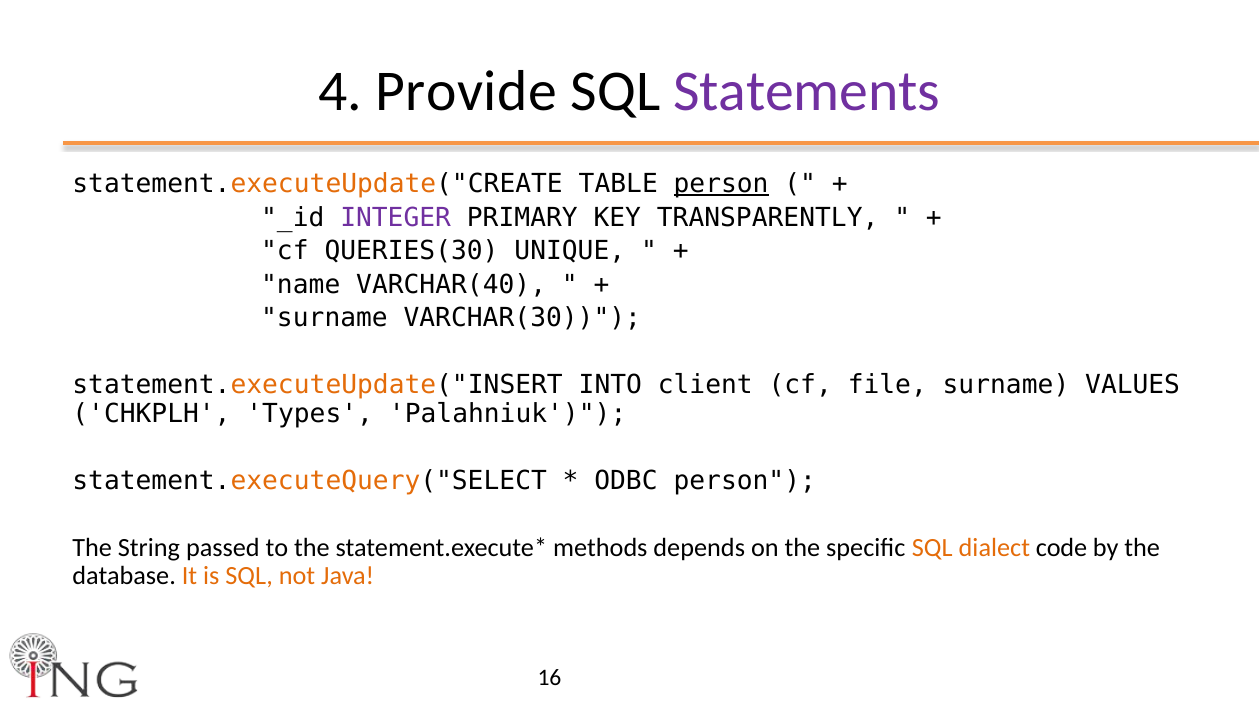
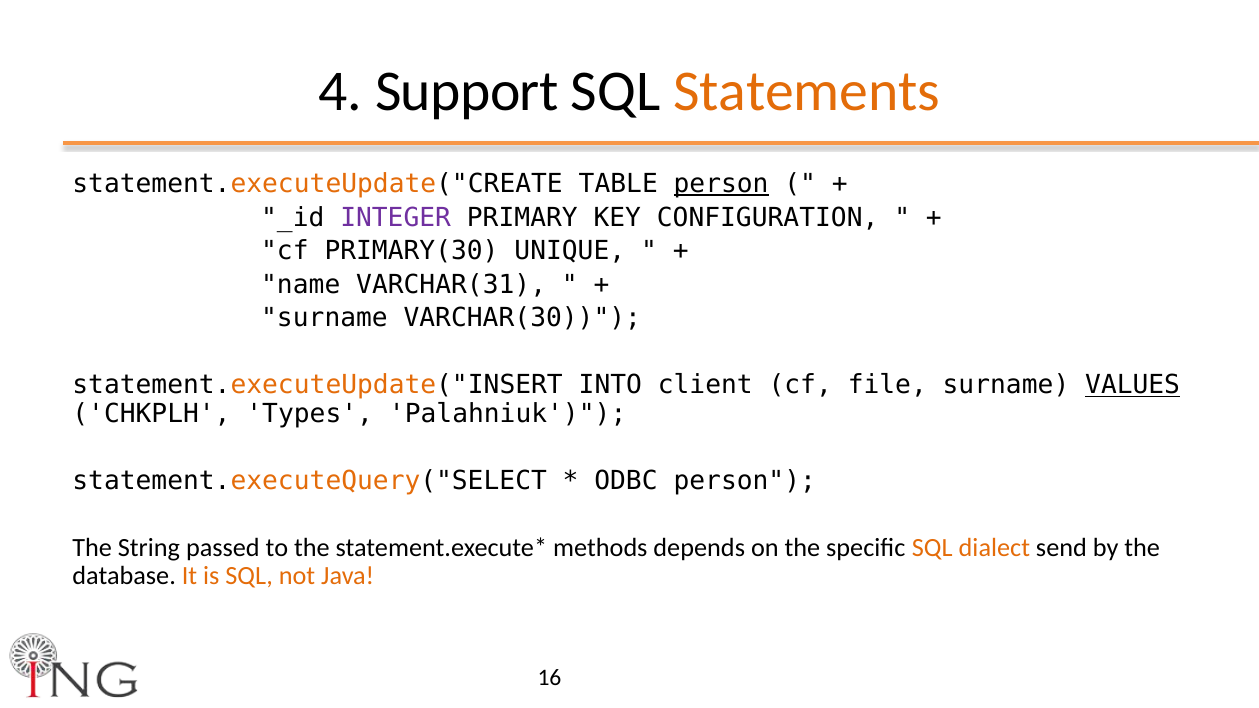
Provide: Provide -> Support
Statements colour: purple -> orange
TRANSPARENTLY: TRANSPARENTLY -> CONFIGURATION
QUERIES(30: QUERIES(30 -> PRIMARY(30
VARCHAR(40: VARCHAR(40 -> VARCHAR(31
VALUES underline: none -> present
code: code -> send
